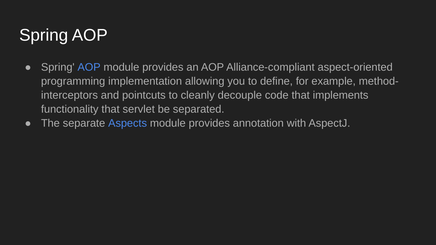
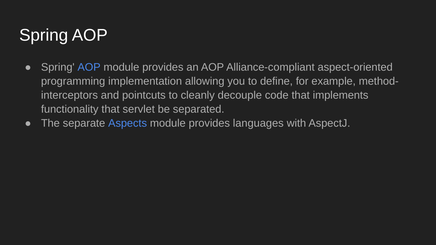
annotation: annotation -> languages
